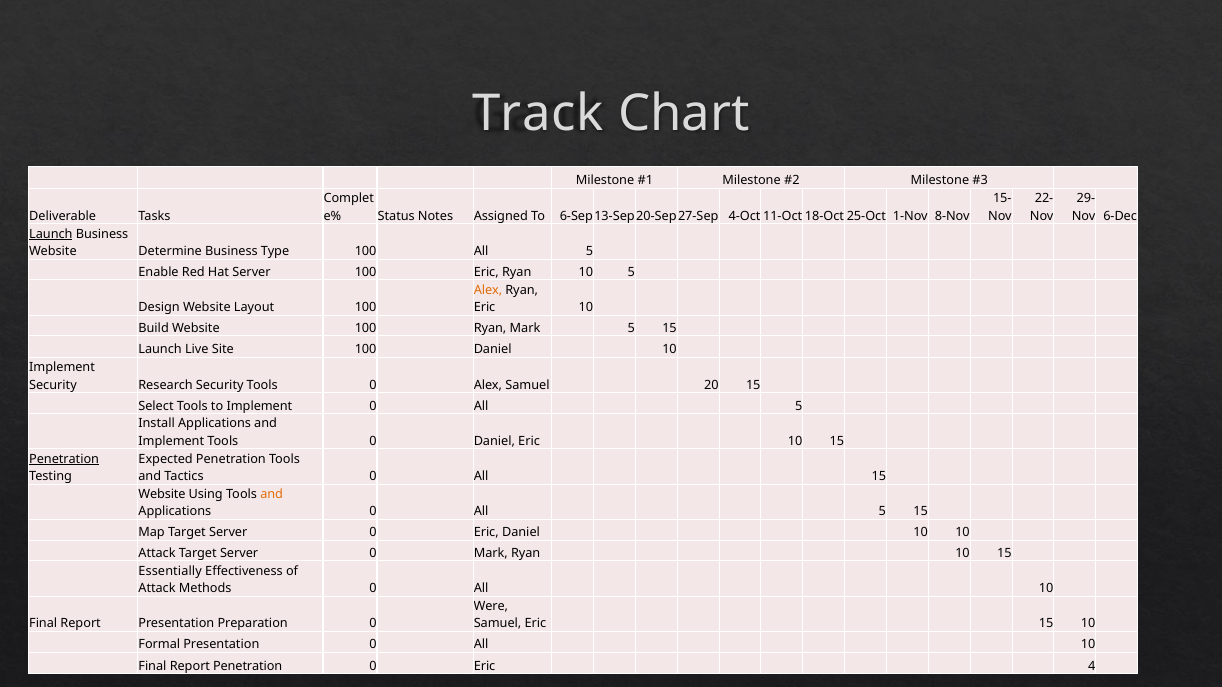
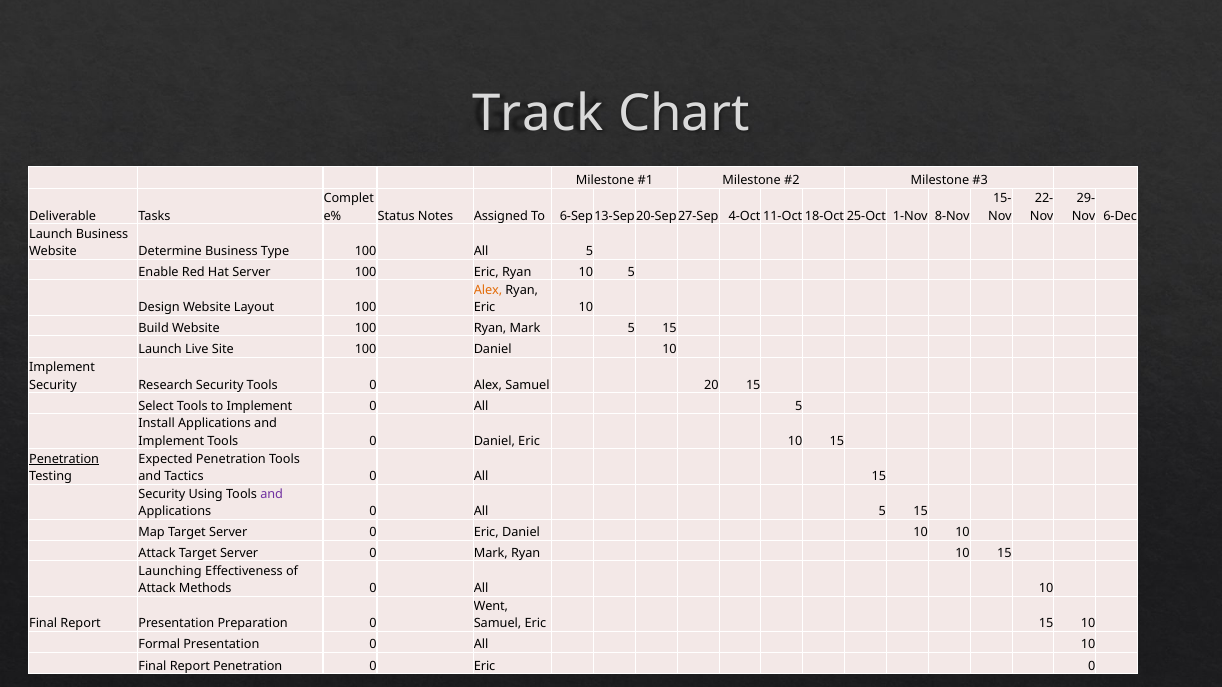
Launch at (51, 234) underline: present -> none
Website at (162, 494): Website -> Security
and at (272, 494) colour: orange -> purple
Essentially: Essentially -> Launching
Were: Were -> Went
Eric 4: 4 -> 0
